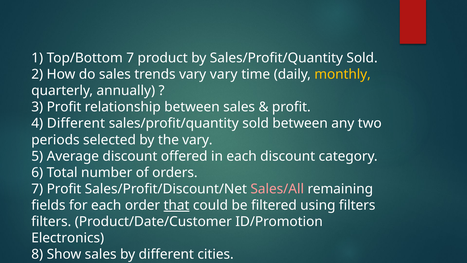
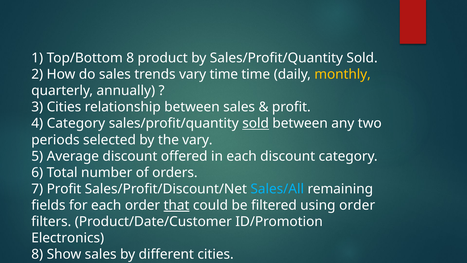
Top/Bottom 7: 7 -> 8
vary vary: vary -> time
3 Profit: Profit -> Cities
4 Different: Different -> Category
sold at (256, 123) underline: none -> present
Sales/All colour: pink -> light blue
using filters: filters -> order
